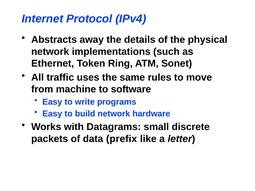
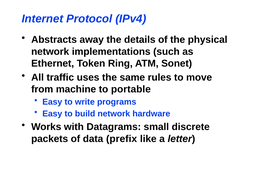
software: software -> portable
